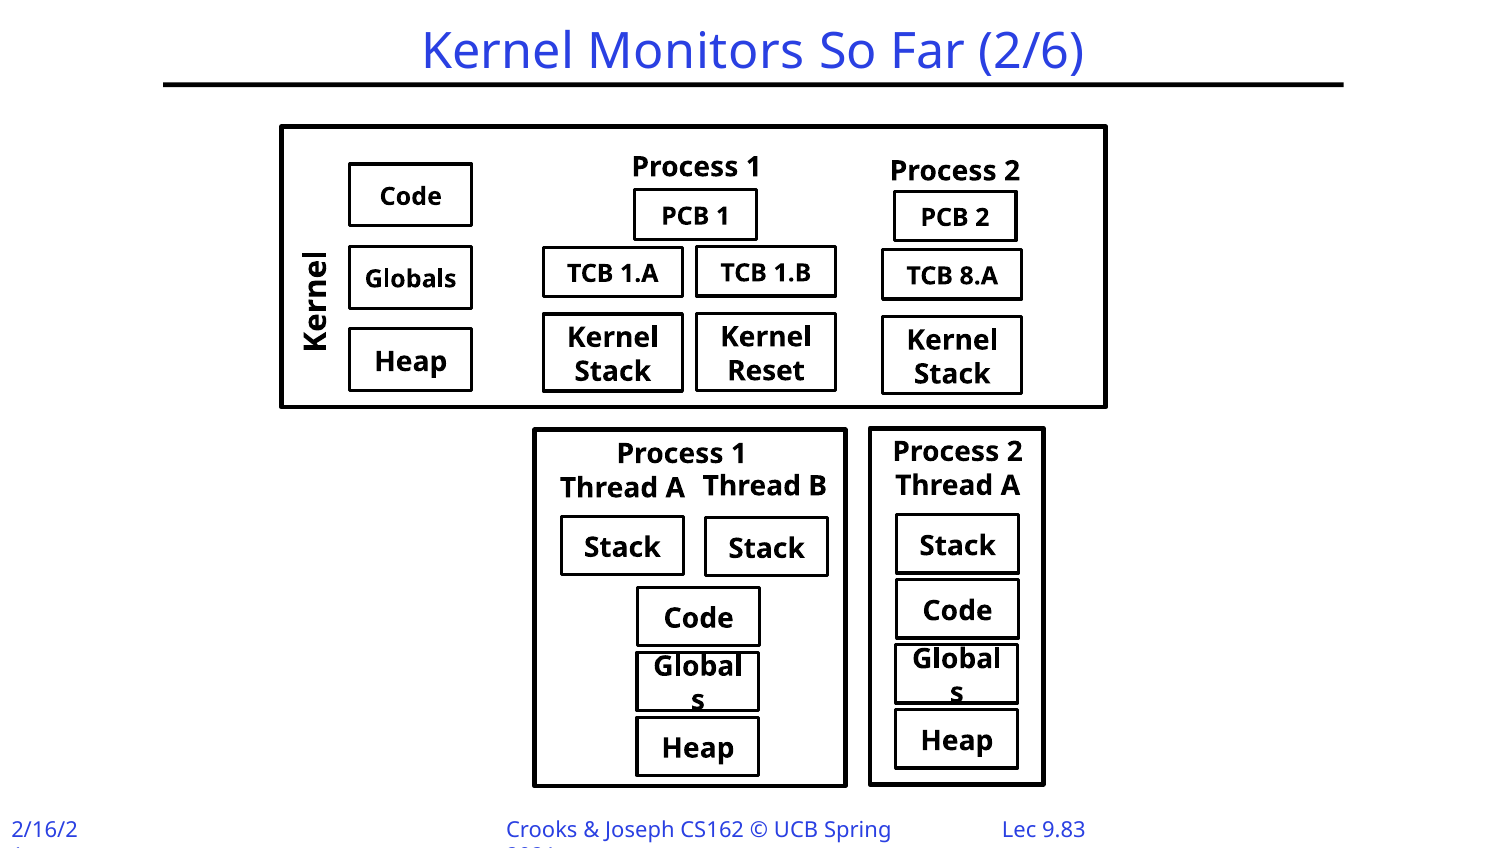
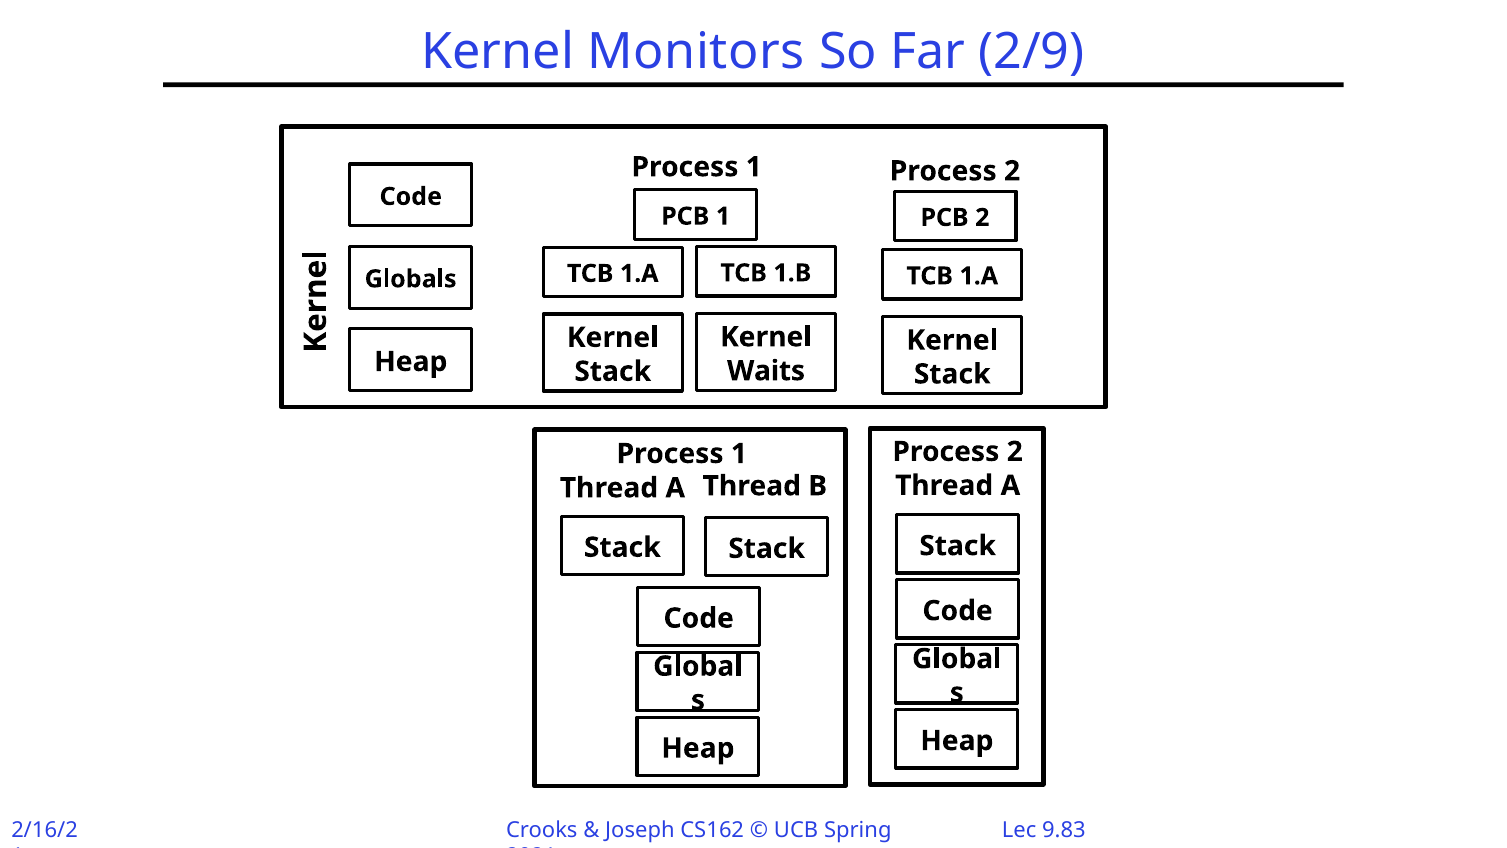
2/6: 2/6 -> 2/9
8.A at (979, 276): 8.A -> 1.A
Reset: Reset -> Waits
